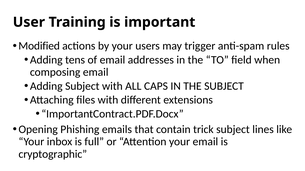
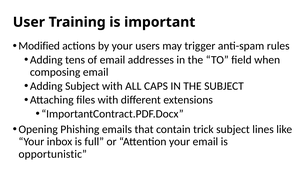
cryptographic: cryptographic -> opportunistic
